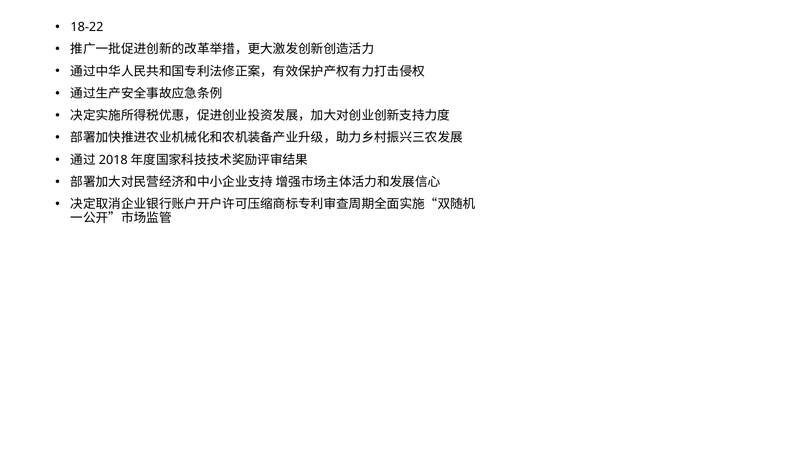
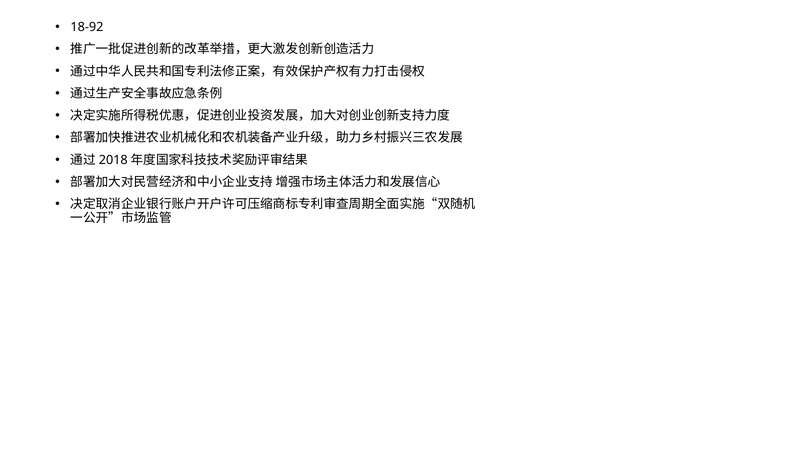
18-22: 18-22 -> 18-92
